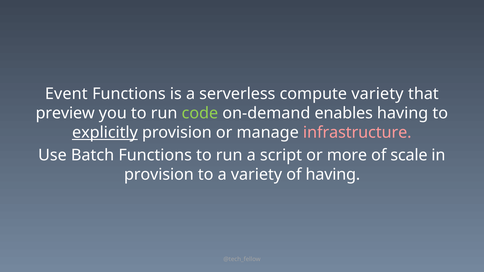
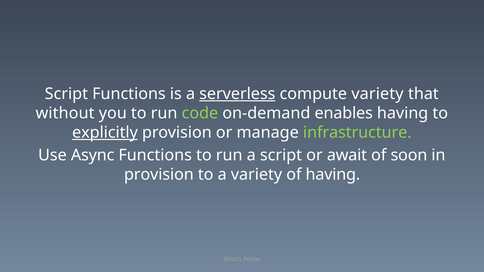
Event at (66, 94): Event -> Script
serverless underline: none -> present
preview: preview -> without
infrastructure colour: pink -> light green
Batch: Batch -> Async
more: more -> await
scale: scale -> soon
